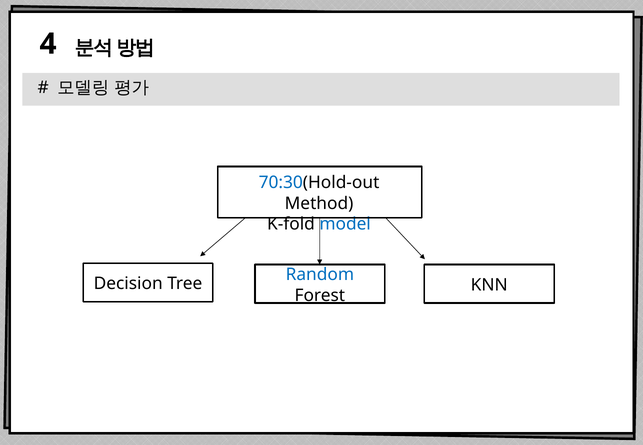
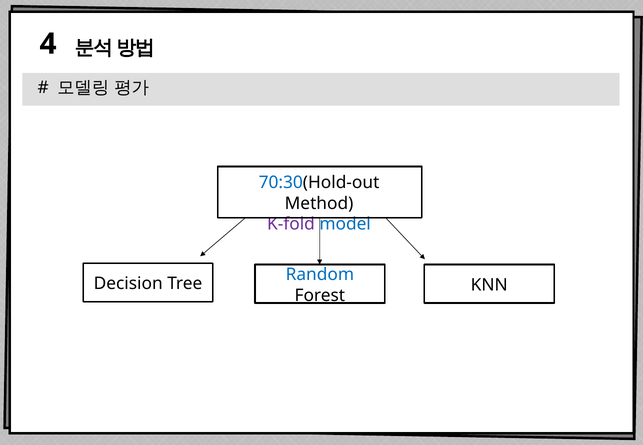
K-fold colour: black -> purple
